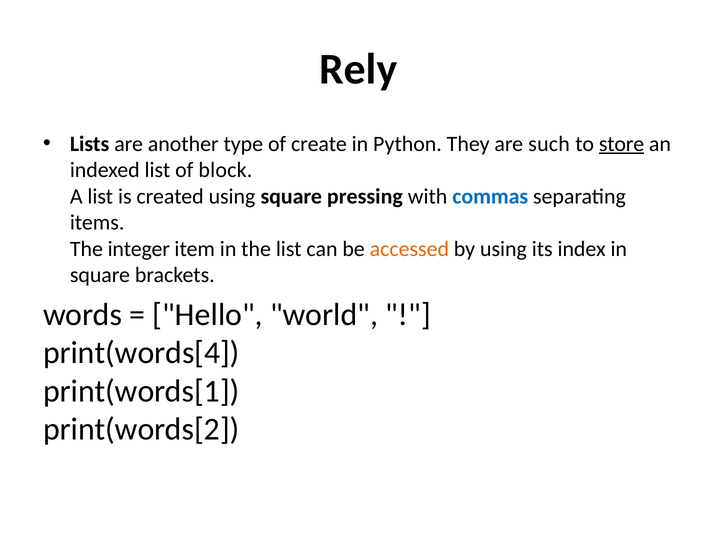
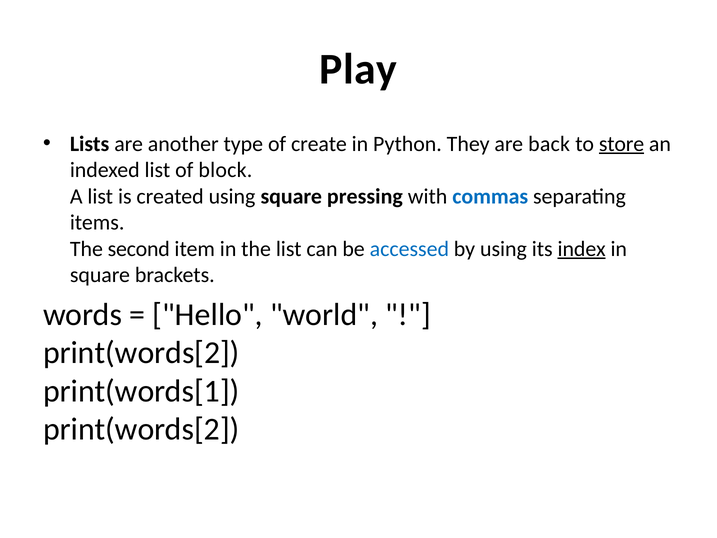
Rely: Rely -> Play
such: such -> back
integer: integer -> second
accessed colour: orange -> blue
index underline: none -> present
print(words[4 at (141, 353): print(words[4 -> print(words[2
